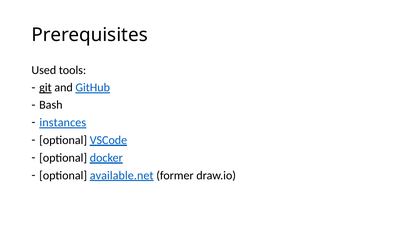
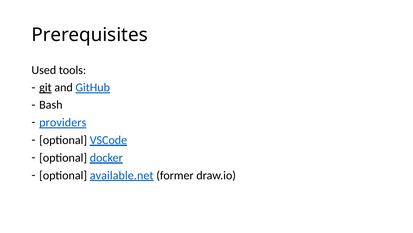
instances: instances -> providers
